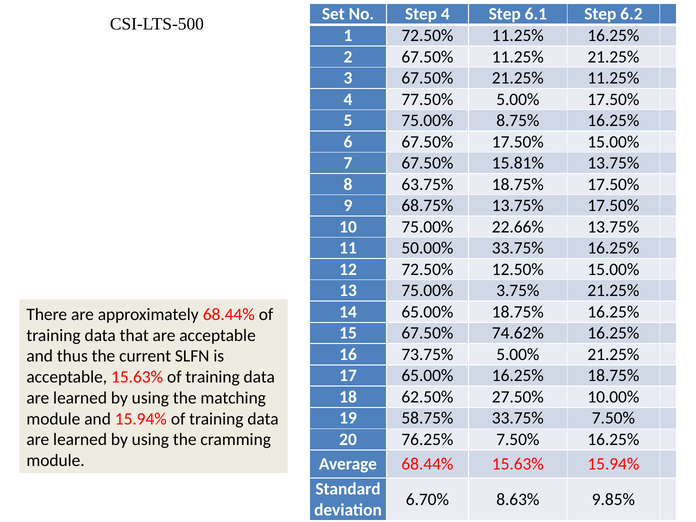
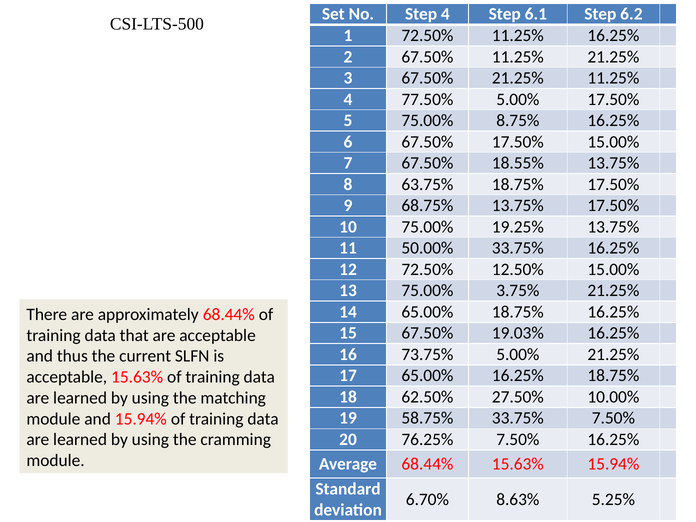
15.81%: 15.81% -> 18.55%
22.66%: 22.66% -> 19.25%
74.62%: 74.62% -> 19.03%
9.85%: 9.85% -> 5.25%
